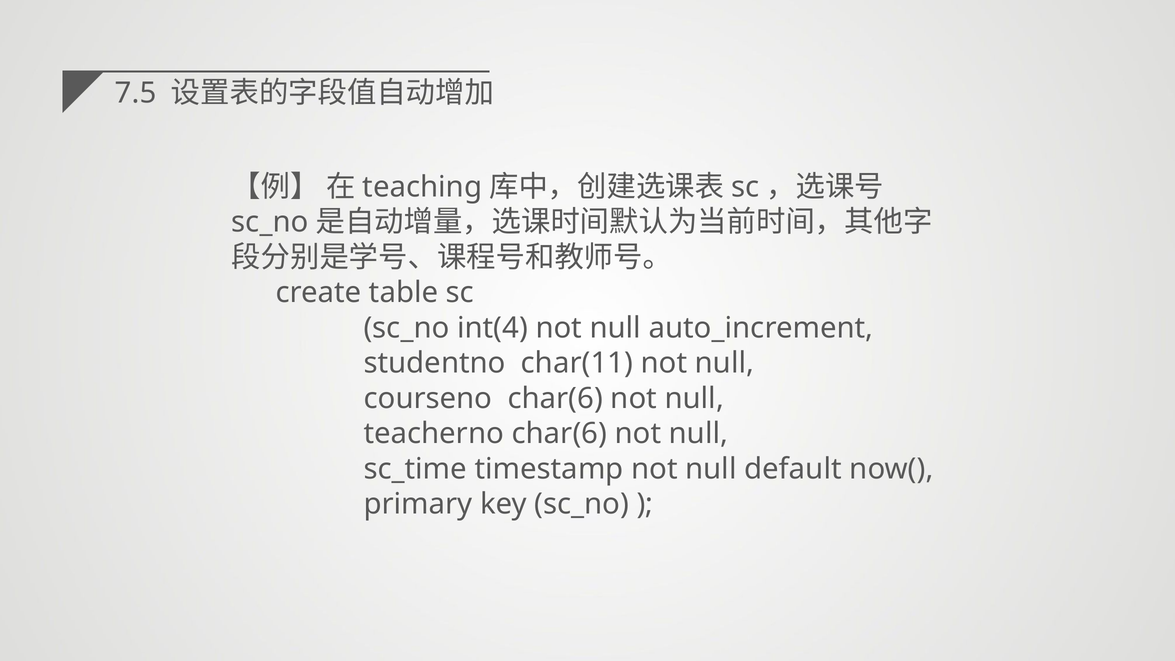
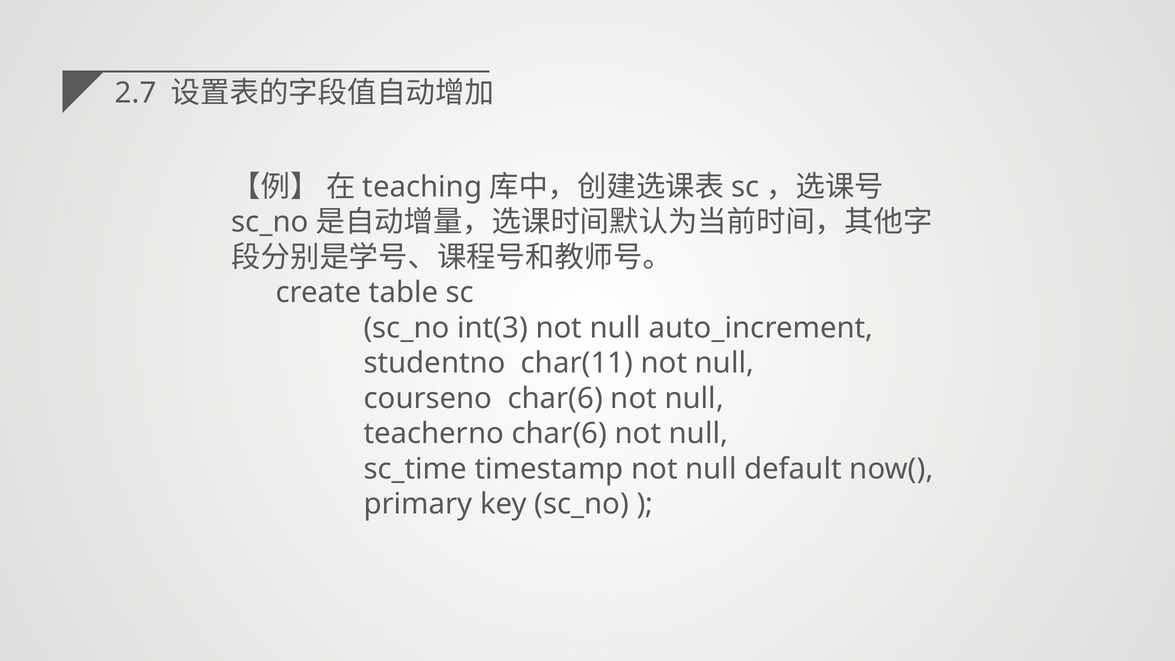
7.5: 7.5 -> 2.7
int(4: int(4 -> int(3
